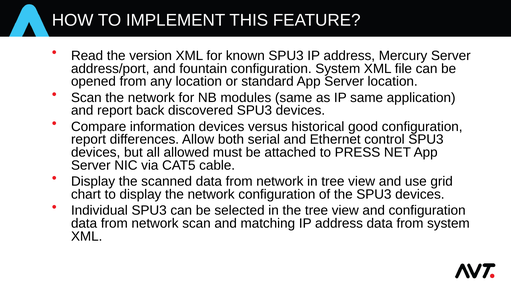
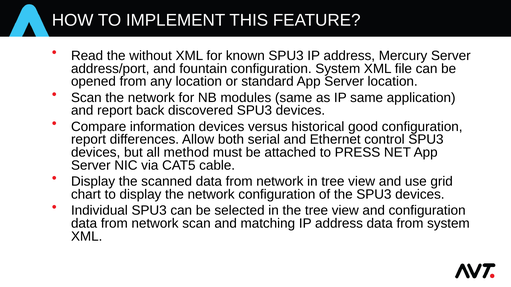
version: version -> without
allowed: allowed -> method
